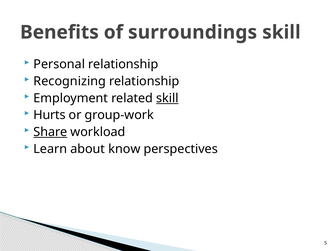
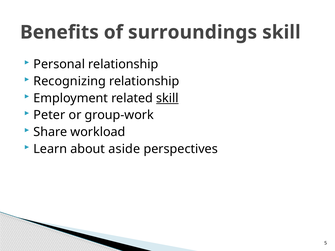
Hurts: Hurts -> Peter
Share underline: present -> none
know: know -> aside
